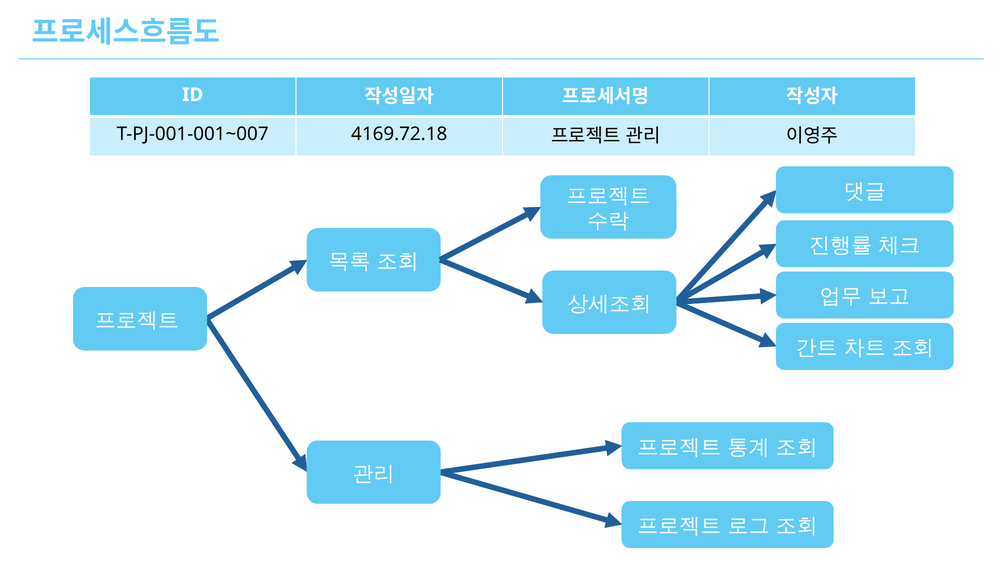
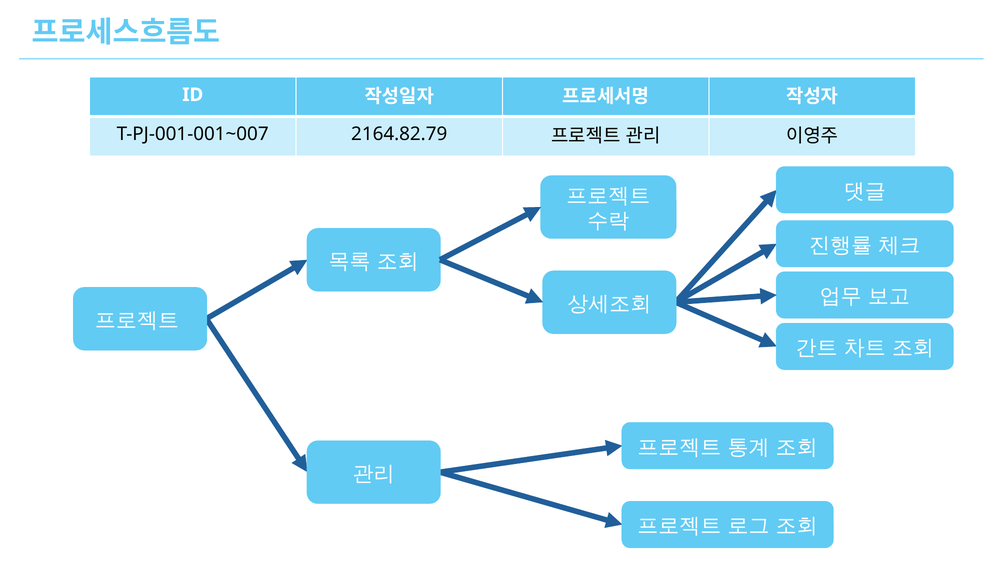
4169.72.18: 4169.72.18 -> 2164.82.79
